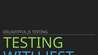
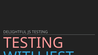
TESTING at (33, 43) colour: light green -> pink
